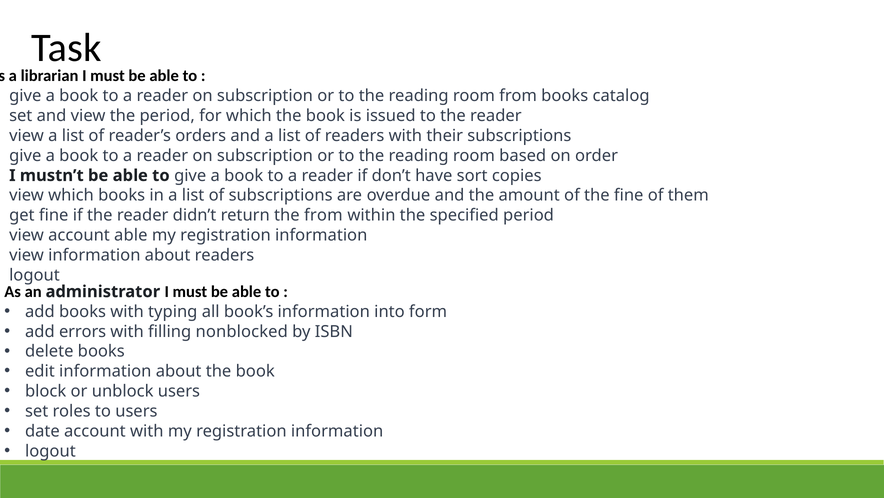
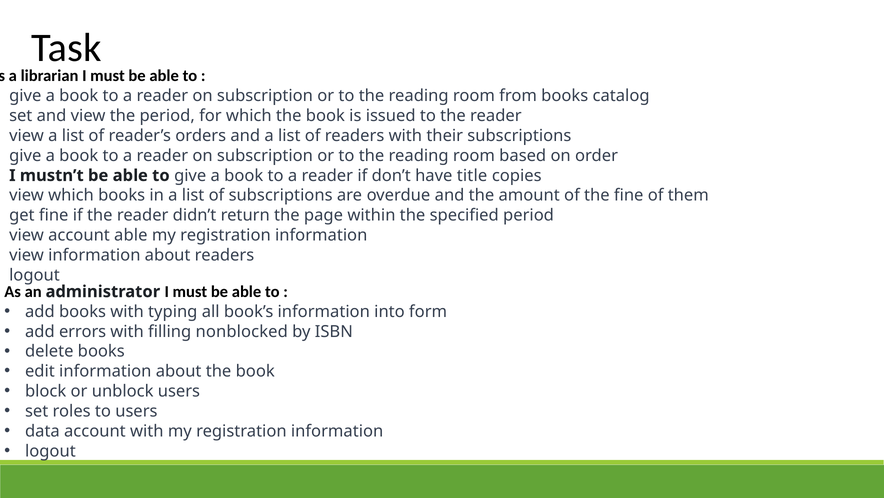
sort: sort -> title
the from: from -> page
date: date -> data
